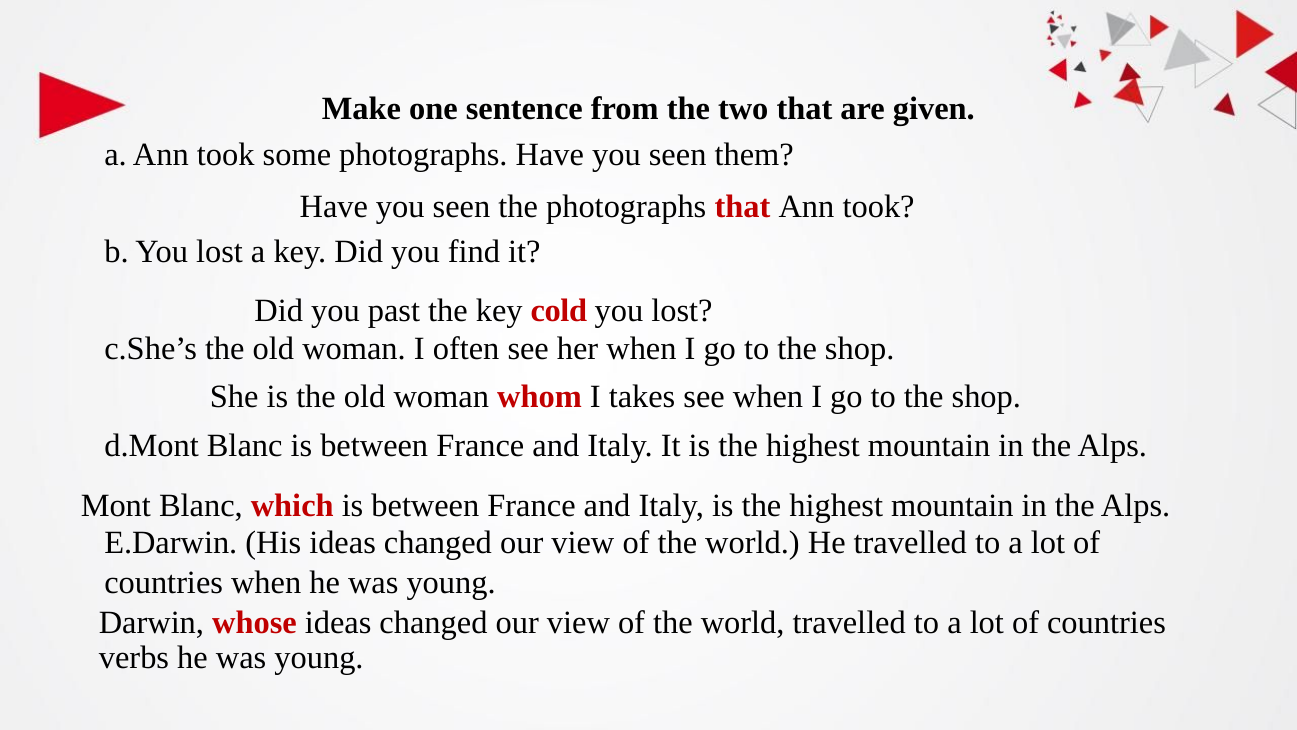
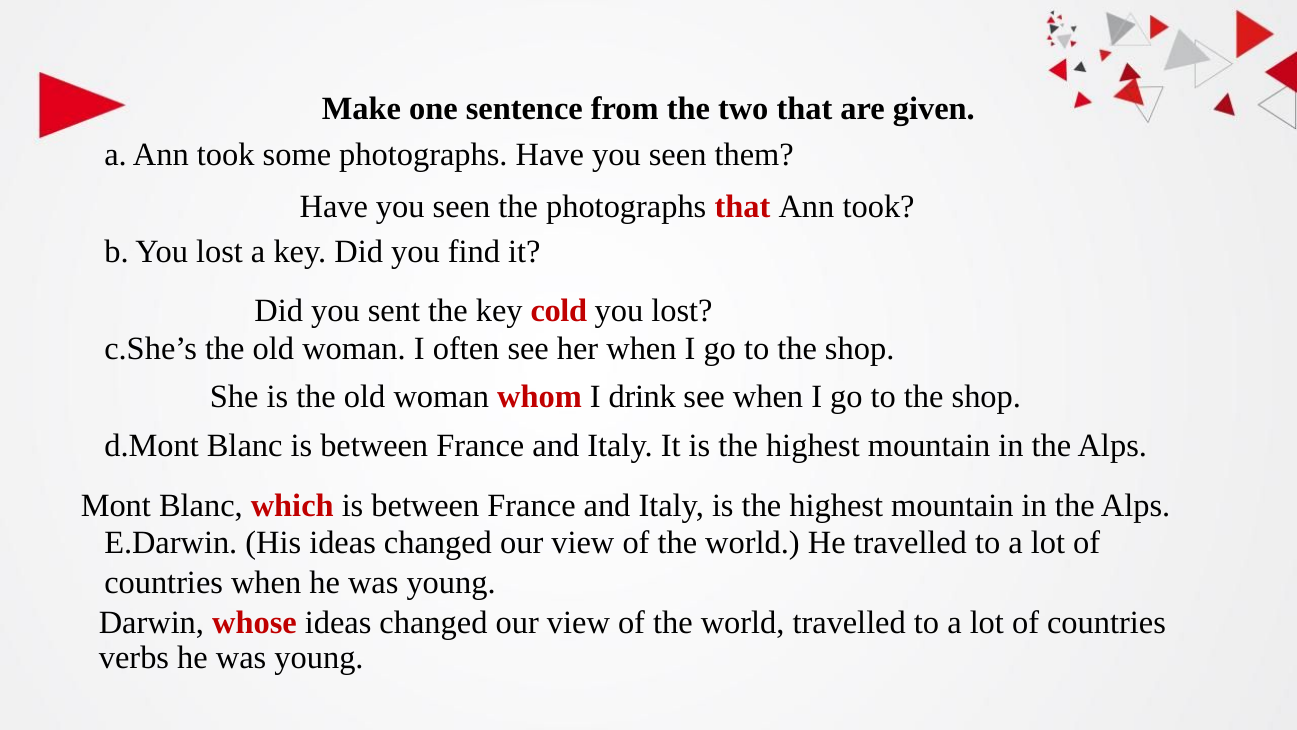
past: past -> sent
takes: takes -> drink
